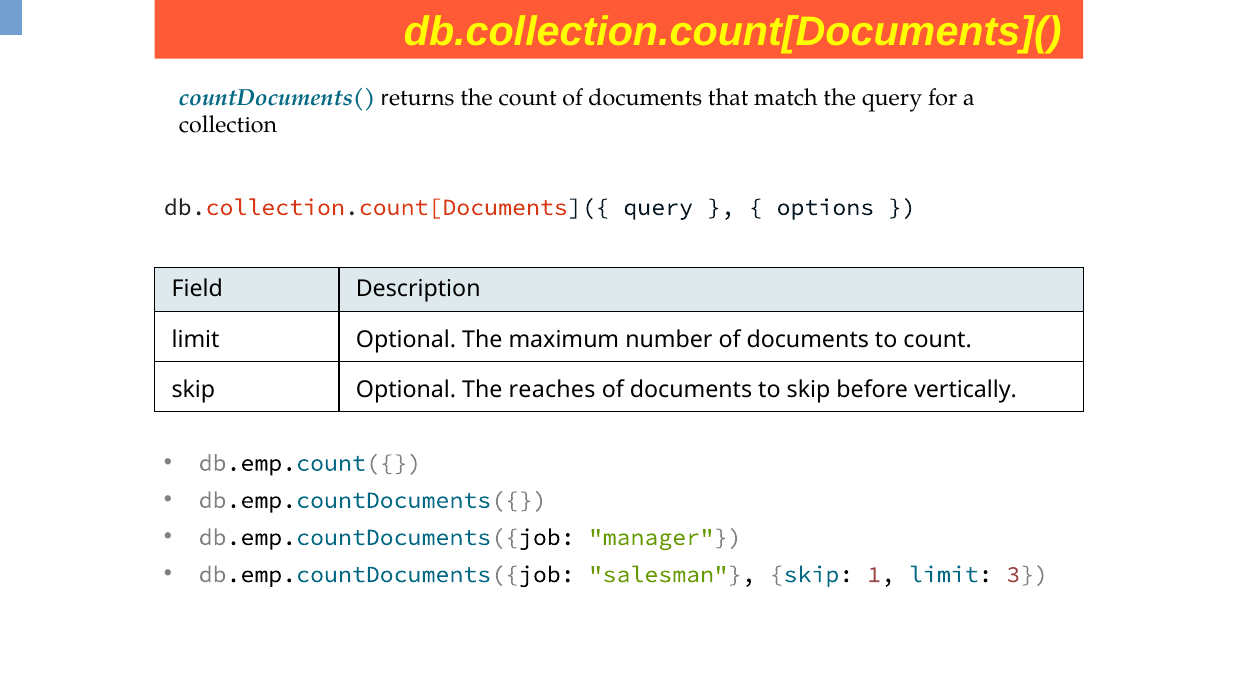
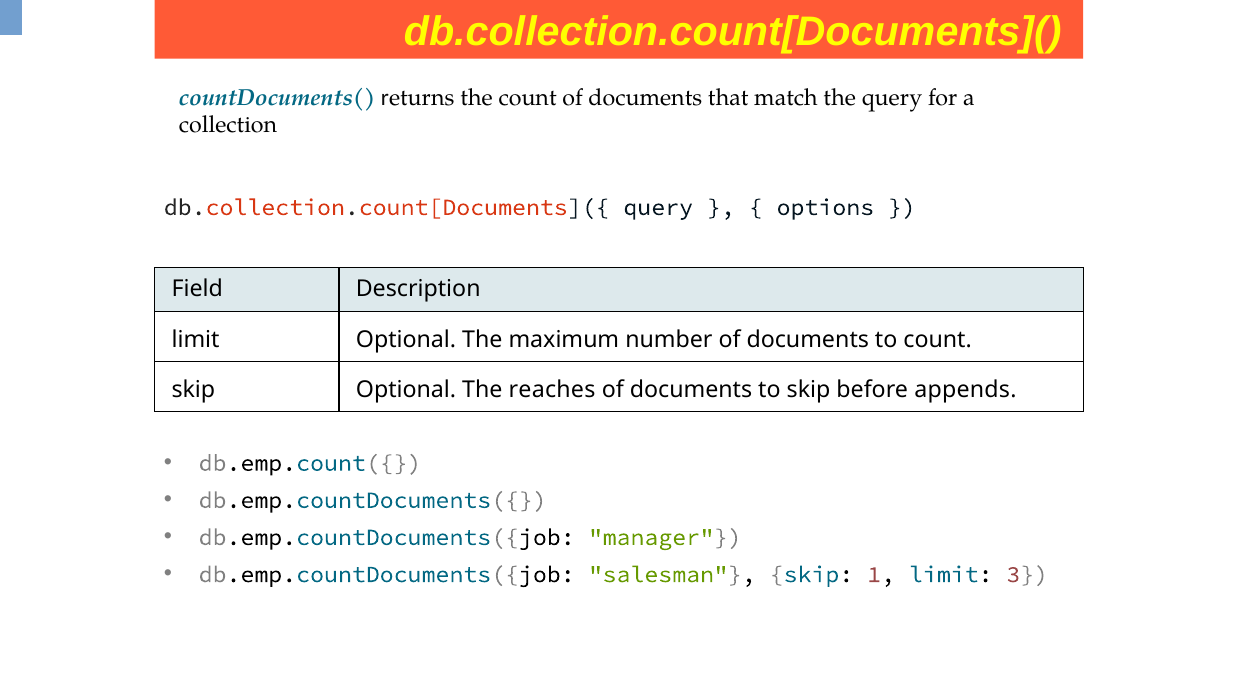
vertically: vertically -> appends
